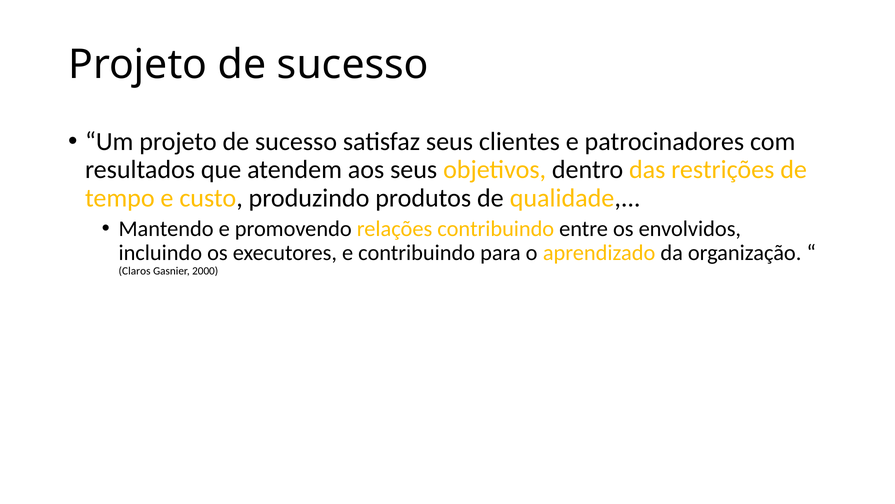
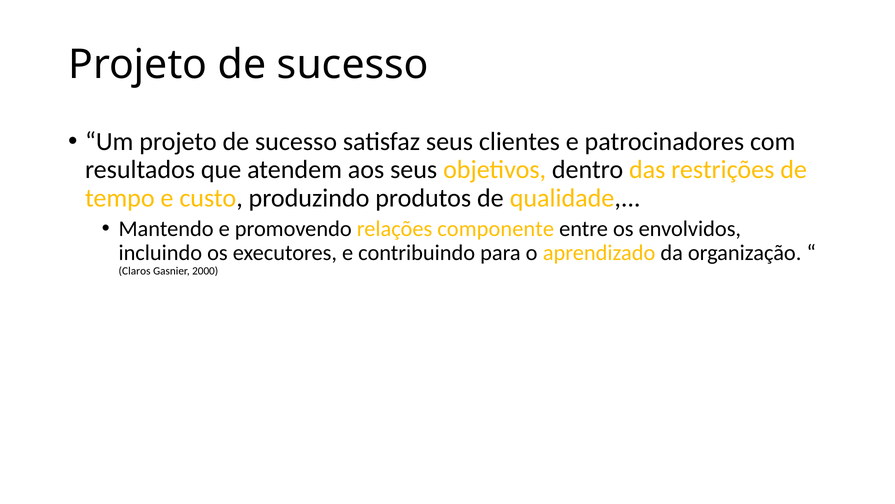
relações contribuindo: contribuindo -> componente
